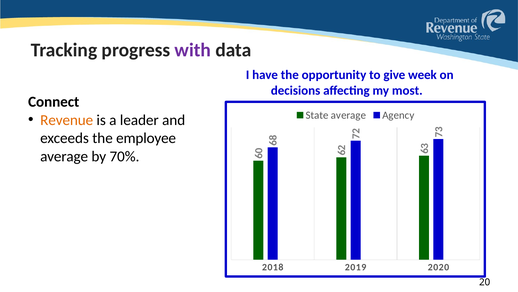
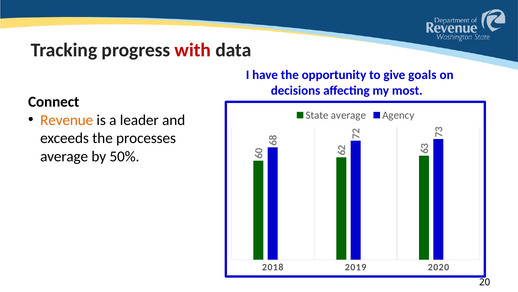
with colour: purple -> red
week: week -> goals
employee: employee -> processes
70%: 70% -> 50%
